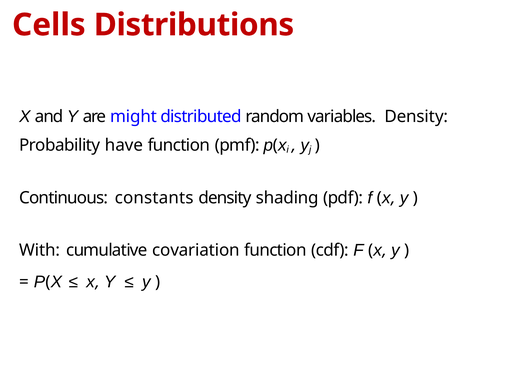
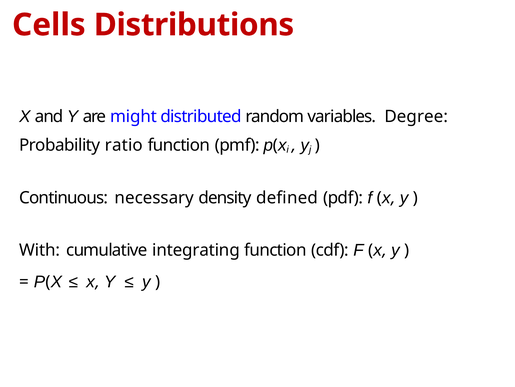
variables Density: Density -> Degree
have: have -> ratio
constants: constants -> necessary
shading: shading -> deﬁned
covariation: covariation -> integrating
